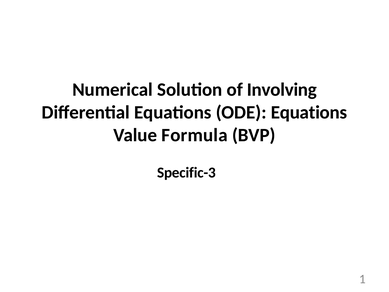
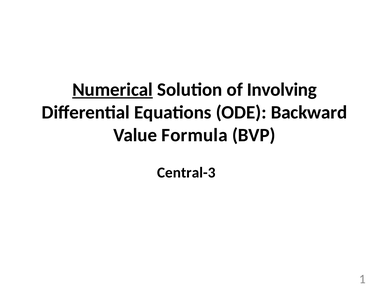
Numerical underline: none -> present
ODE Equations: Equations -> Backward
Specific-3: Specific-3 -> Central-3
